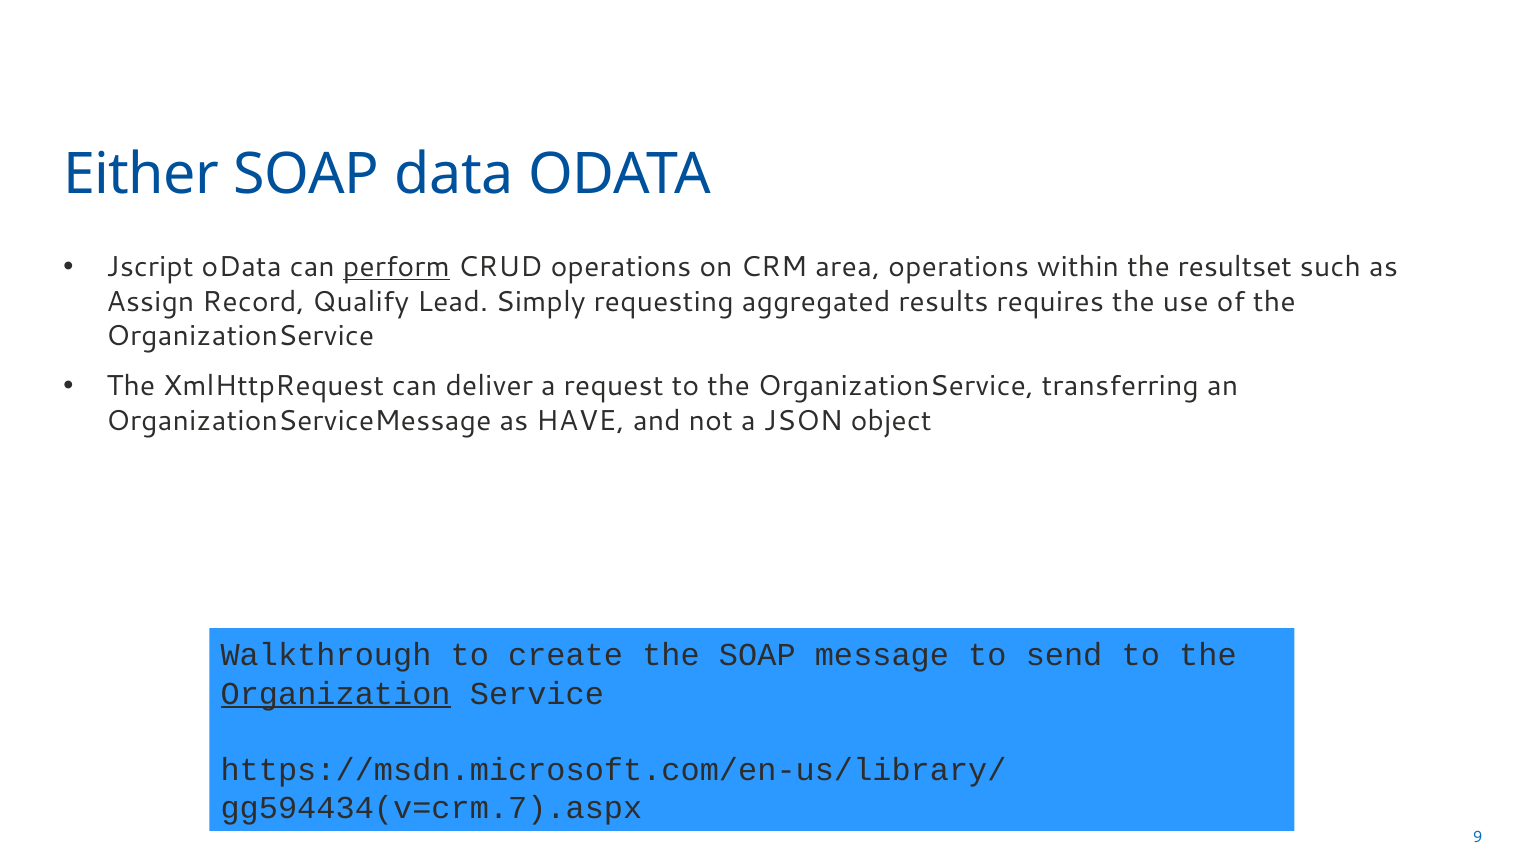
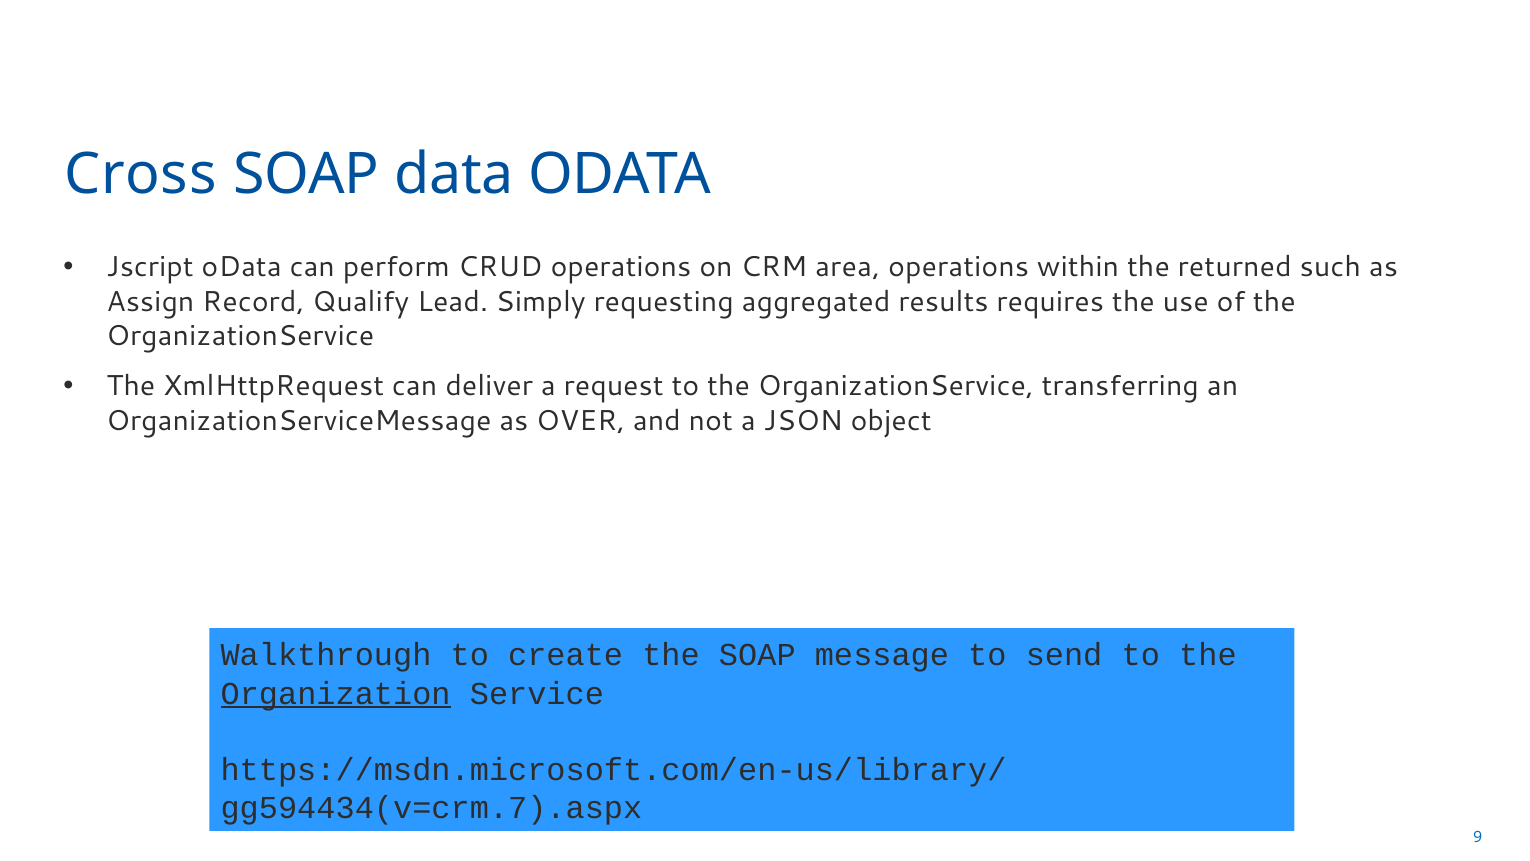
Either: Either -> Cross
perform underline: present -> none
resultset: resultset -> returned
HAVE: HAVE -> OVER
